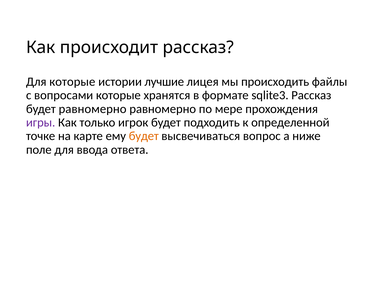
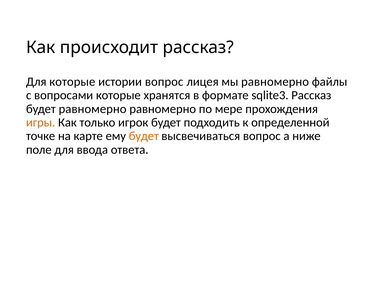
истории лучшие: лучшие -> вопрос
мы происходить: происходить -> равномерно
игры colour: purple -> orange
